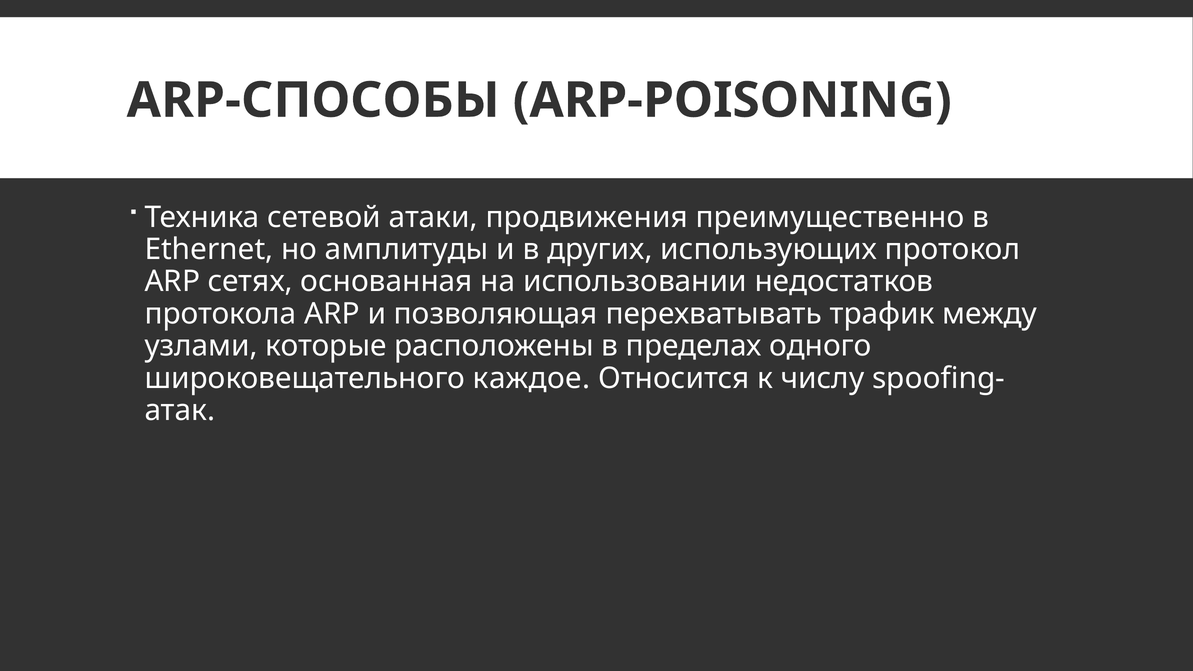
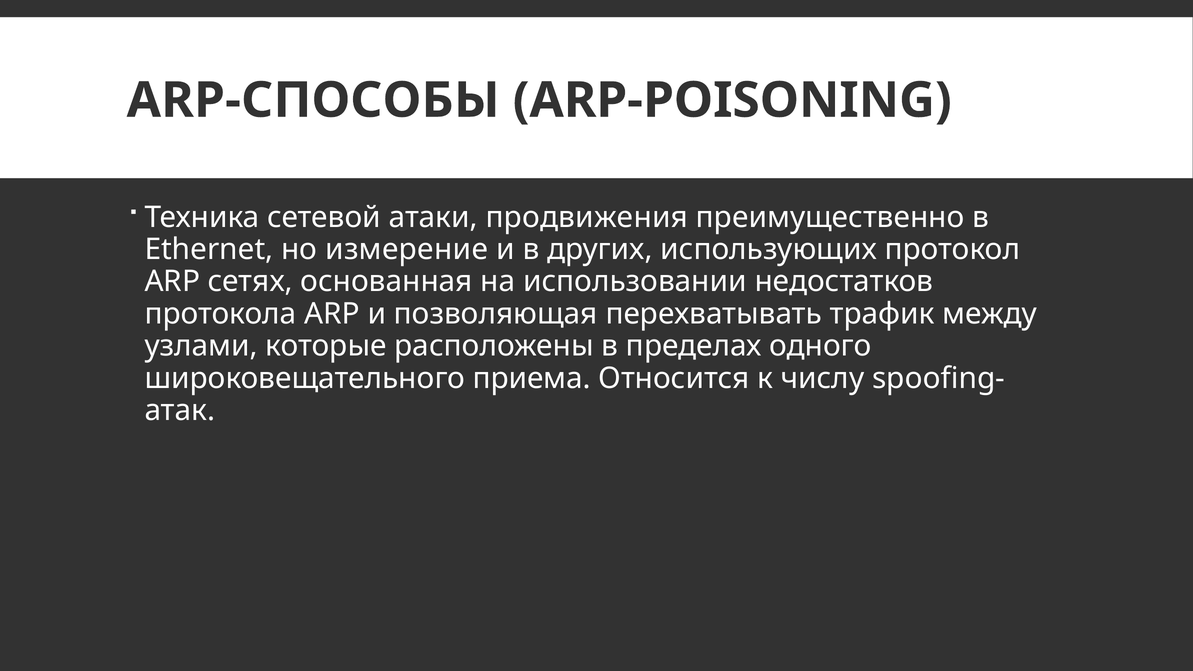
амплитуды: амплитуды -> измерение
каждое: каждое -> приема
